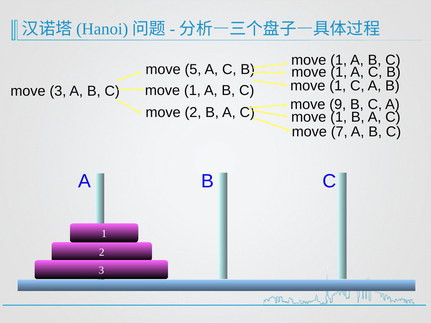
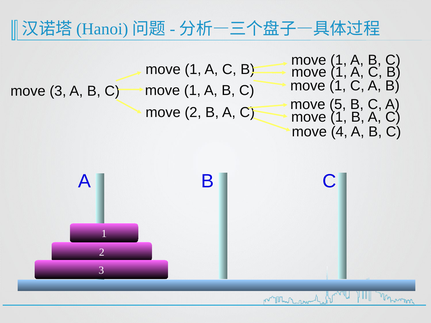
5 at (193, 70): 5 -> 1
9: 9 -> 5
7: 7 -> 4
